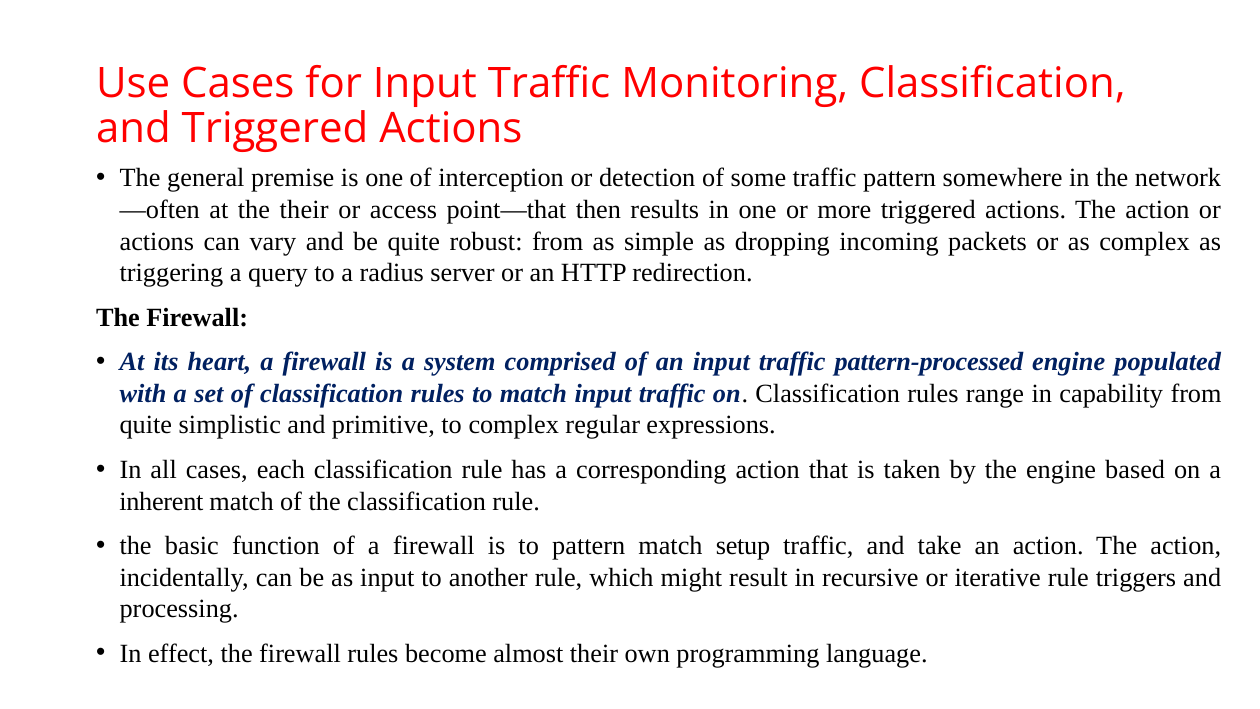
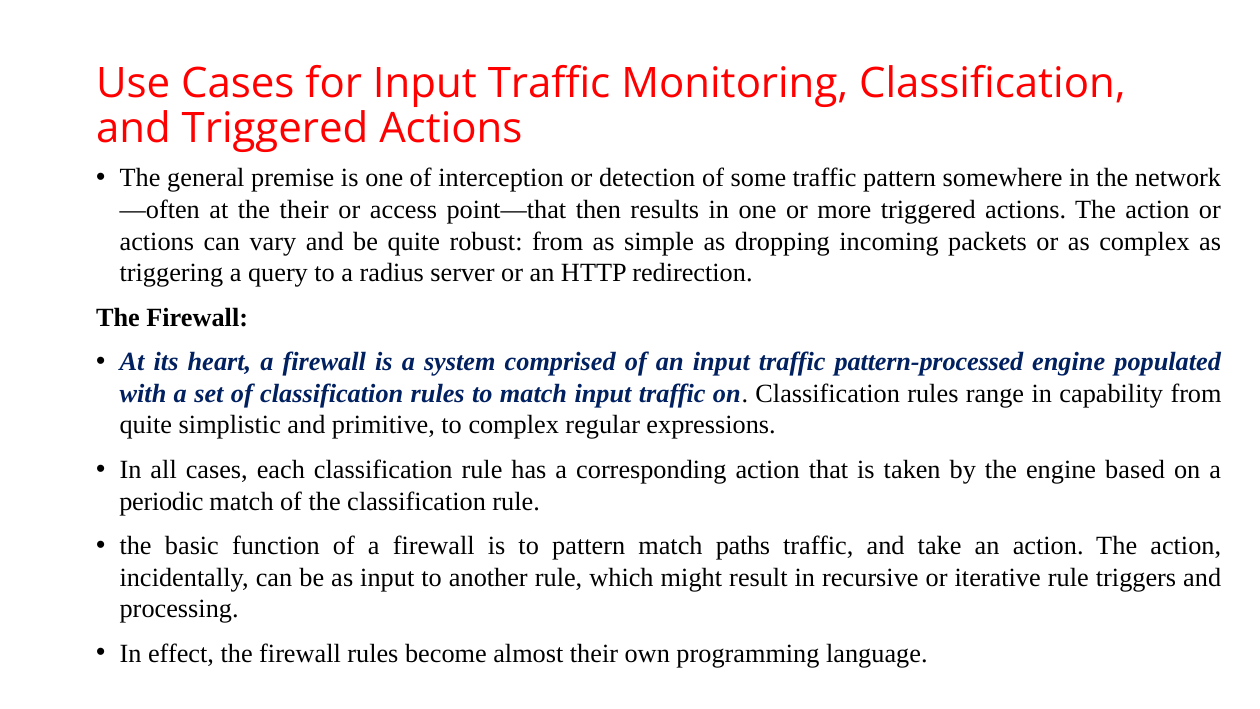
inherent: inherent -> periodic
setup: setup -> paths
